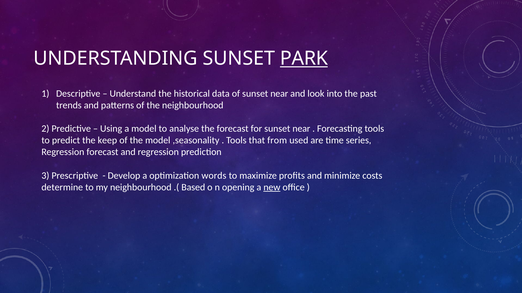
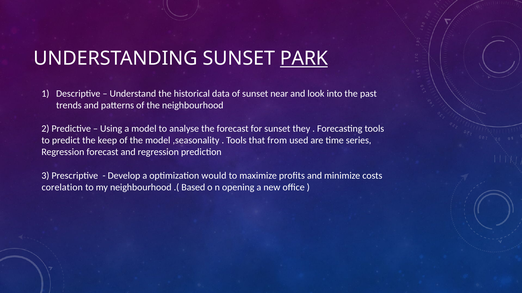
for sunset near: near -> they
words: words -> would
determine: determine -> corelation
new underline: present -> none
